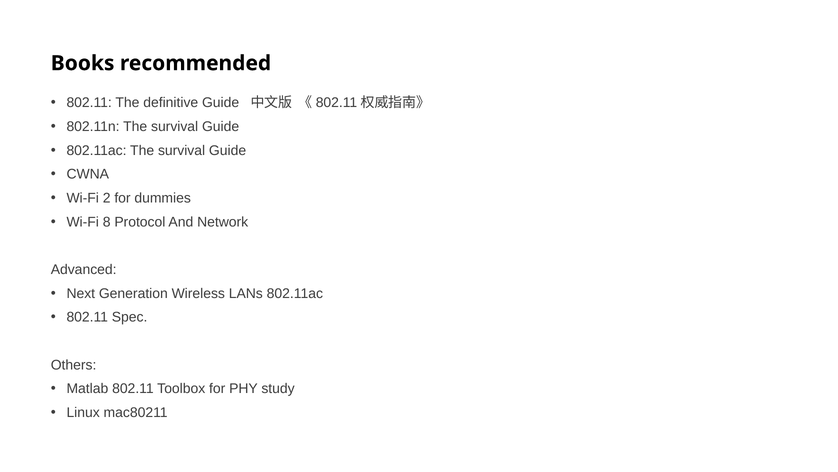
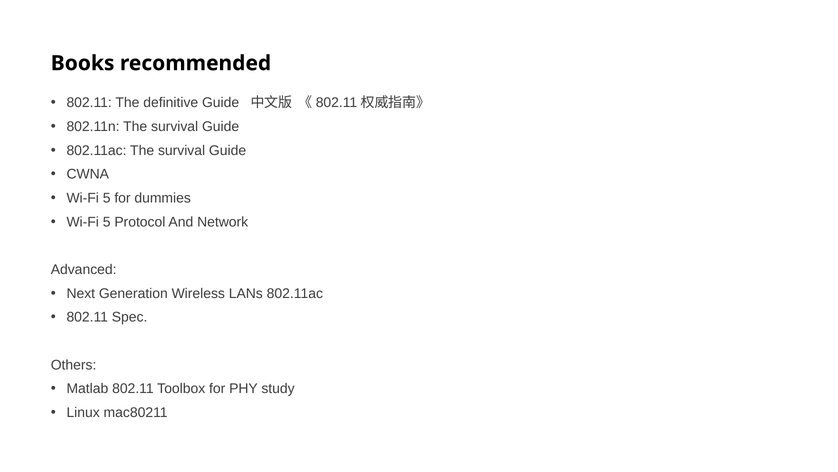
2 at (107, 198): 2 -> 5
8 at (107, 222): 8 -> 5
